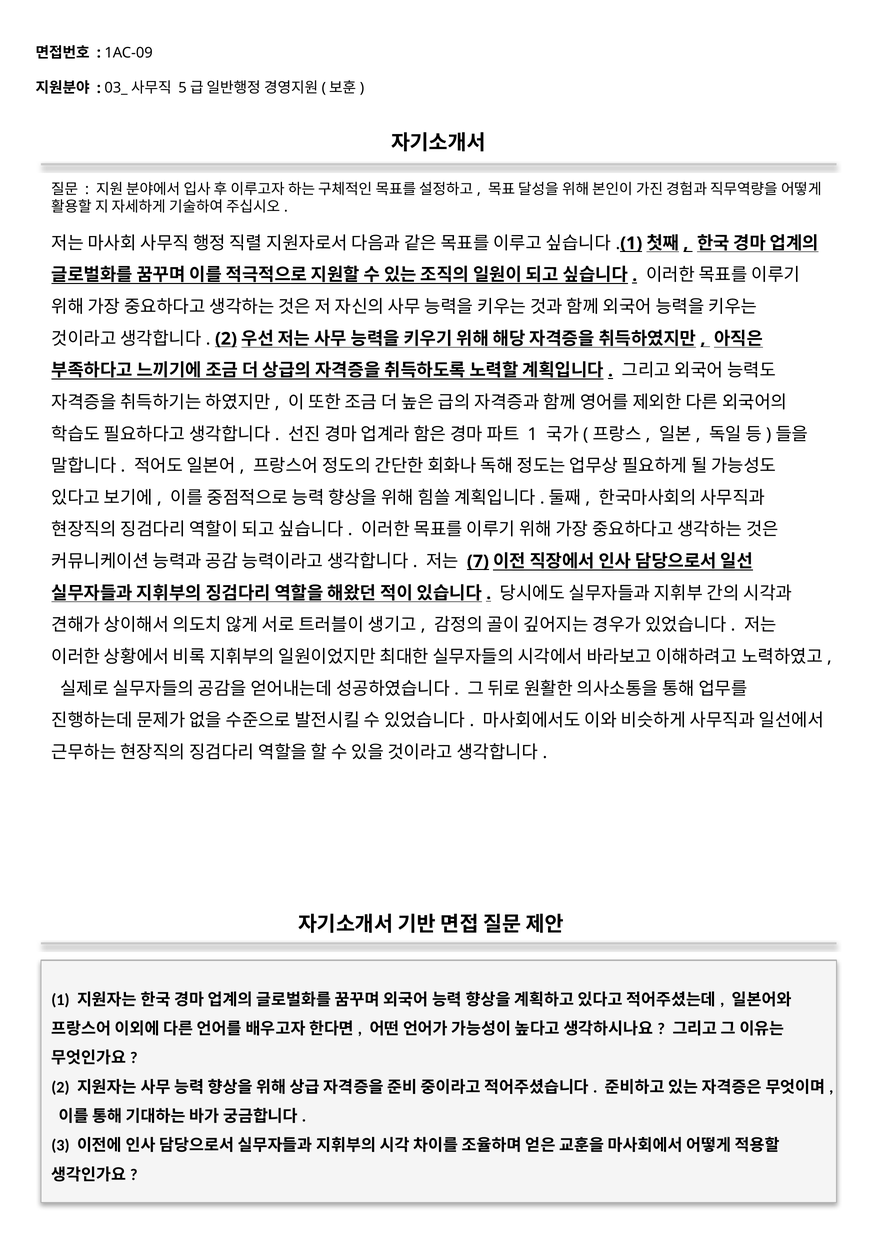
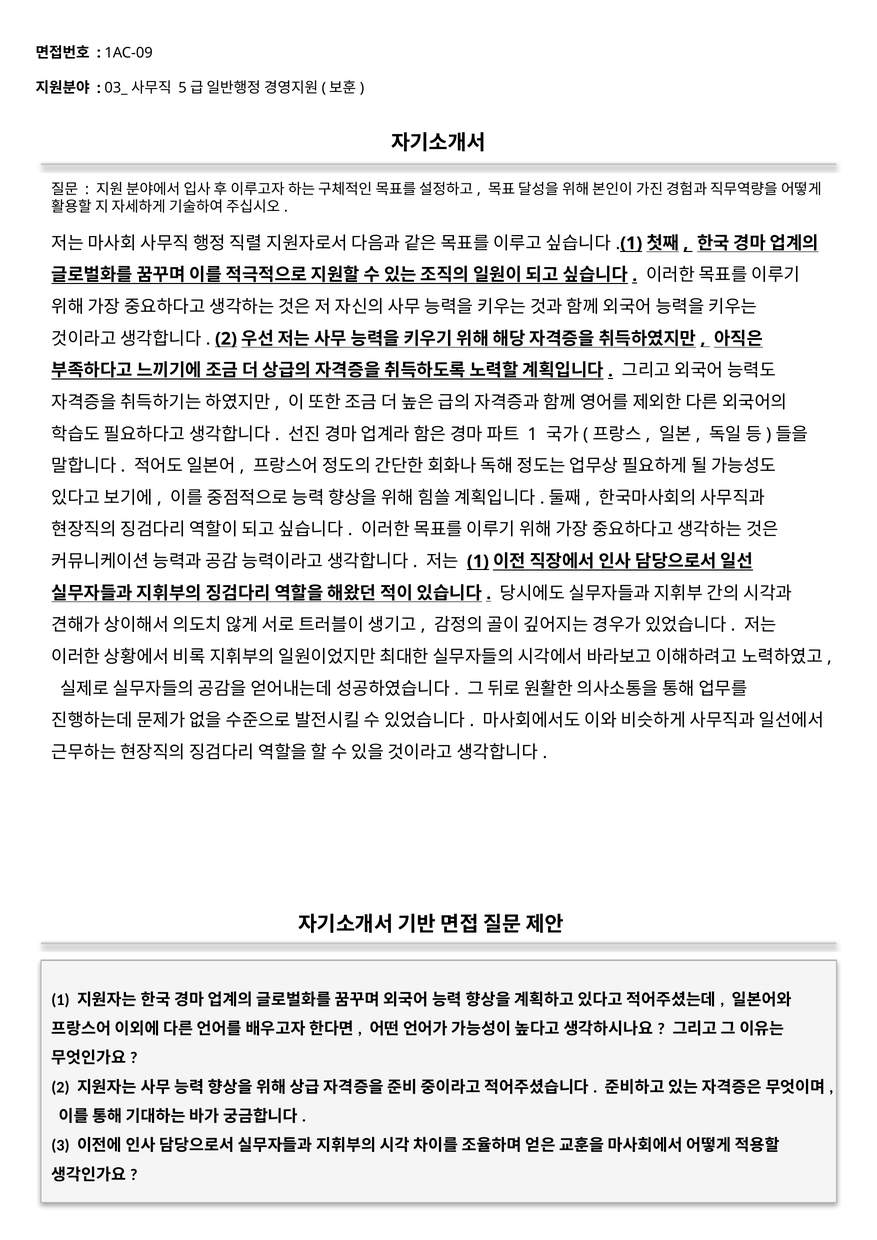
7 at (478, 562): 7 -> 1
